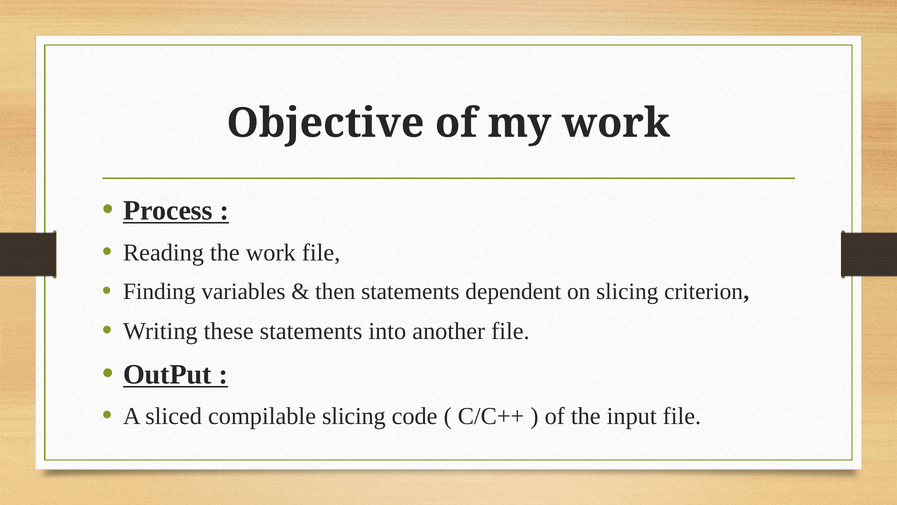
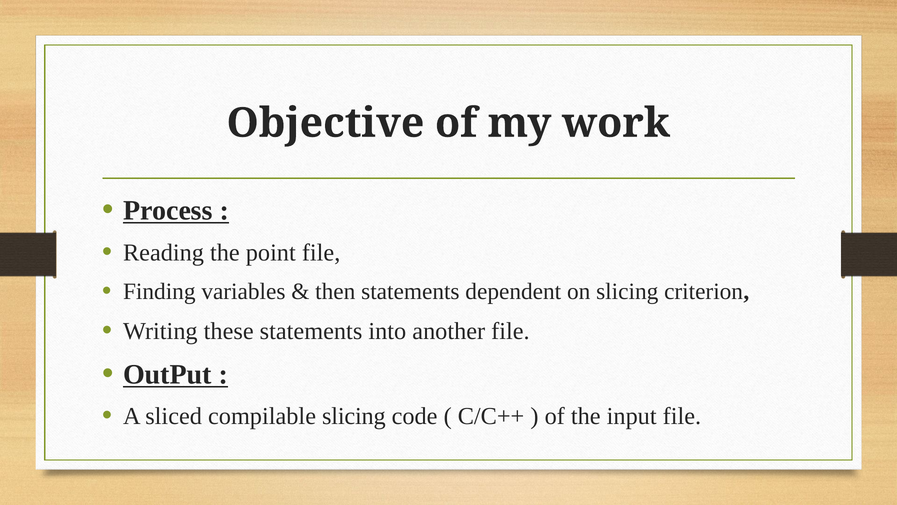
the work: work -> point
